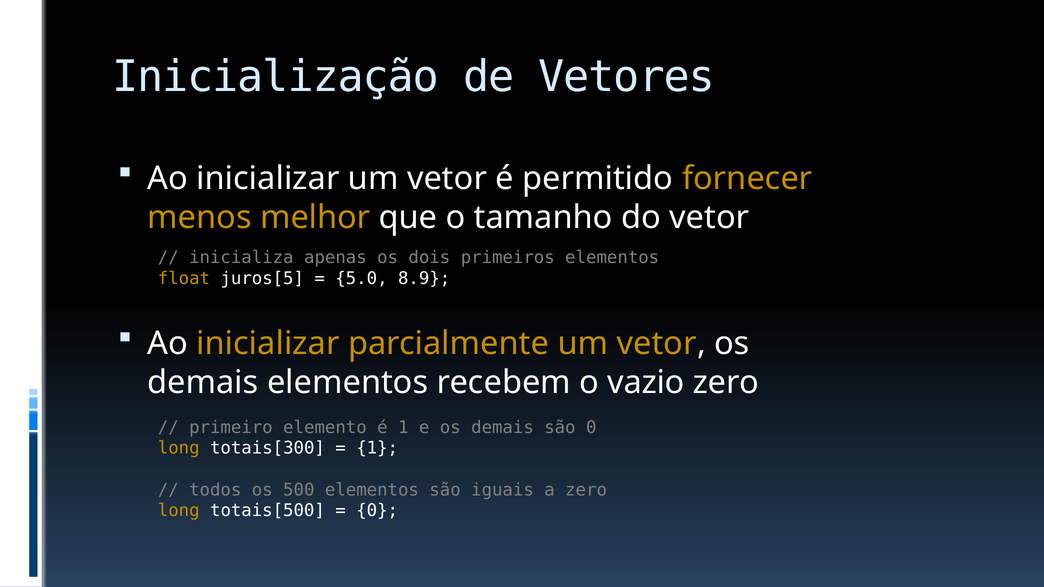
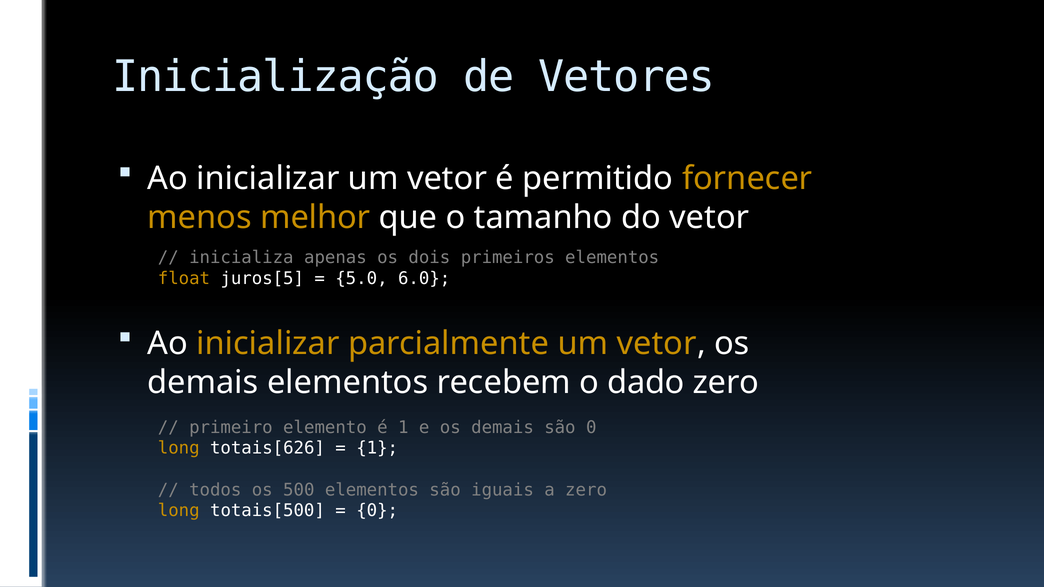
8.9: 8.9 -> 6.0
vazio: vazio -> dado
totais[300: totais[300 -> totais[626
